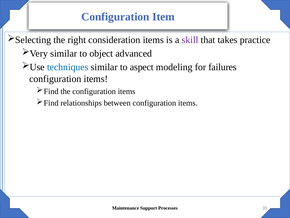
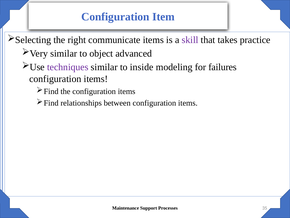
consideration: consideration -> communicate
techniques colour: blue -> purple
aspect: aspect -> inside
